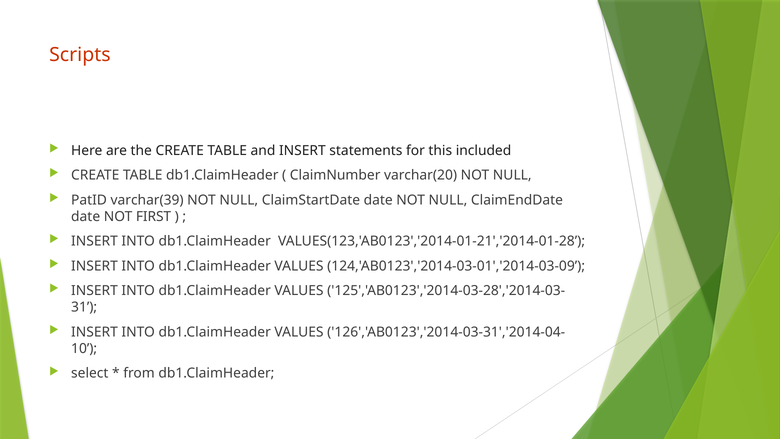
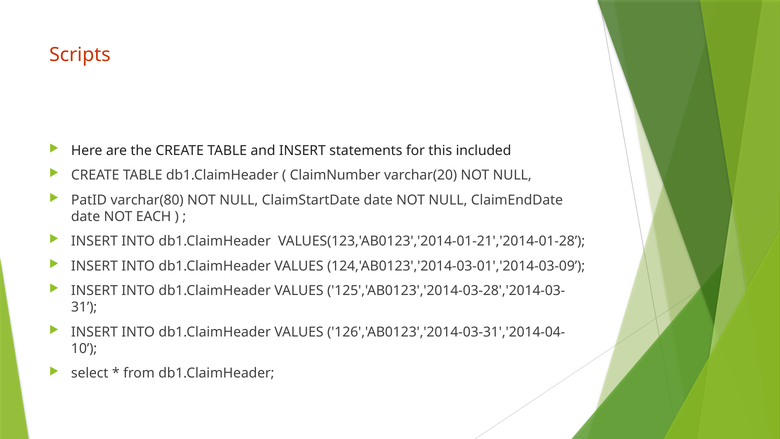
varchar(39: varchar(39 -> varchar(80
FIRST: FIRST -> EACH
